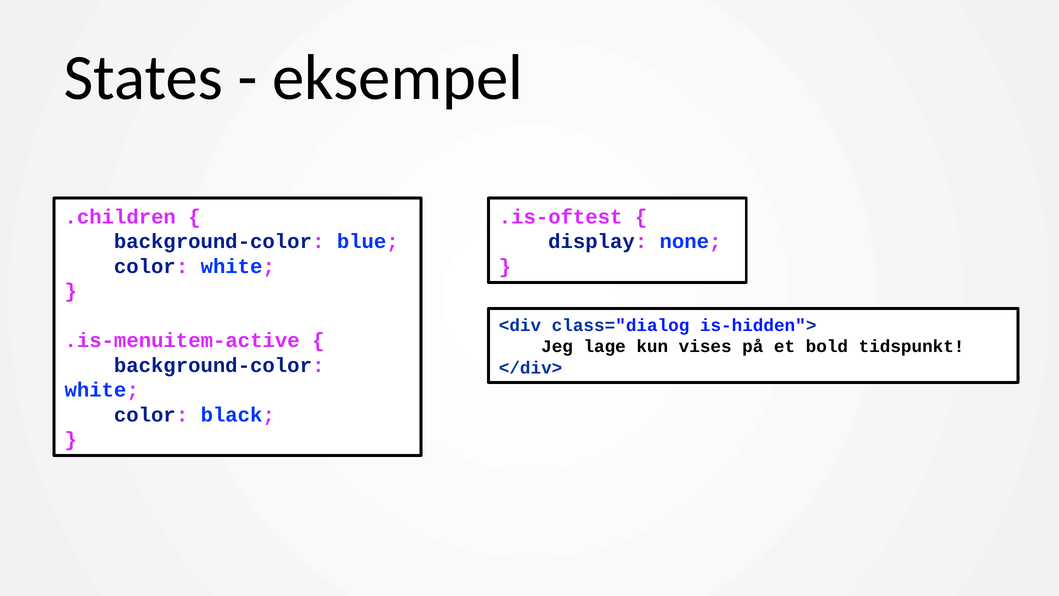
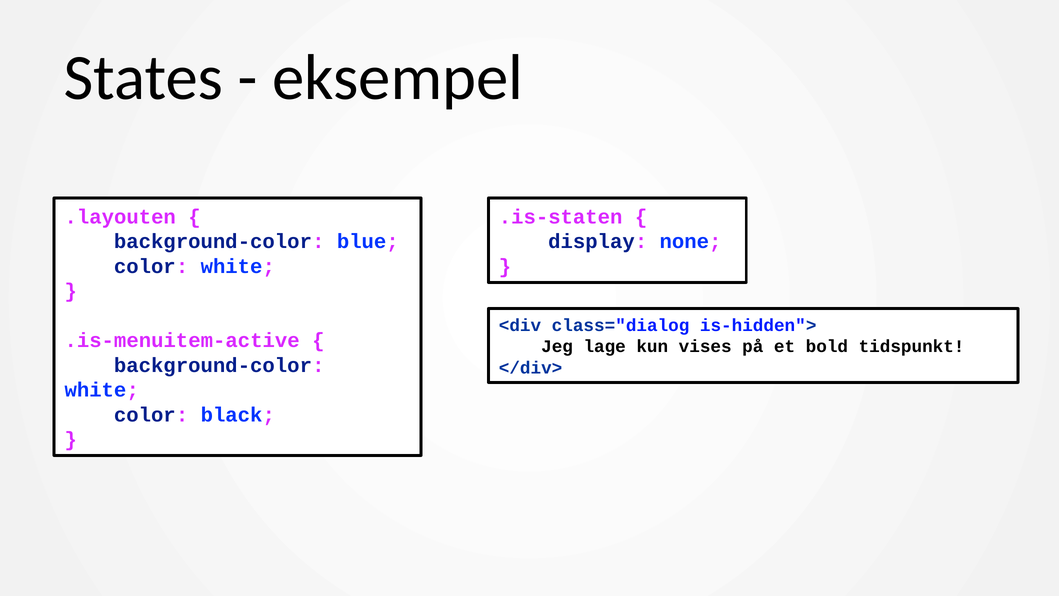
.children: .children -> .layouten
.is-oftest: .is-oftest -> .is-staten
